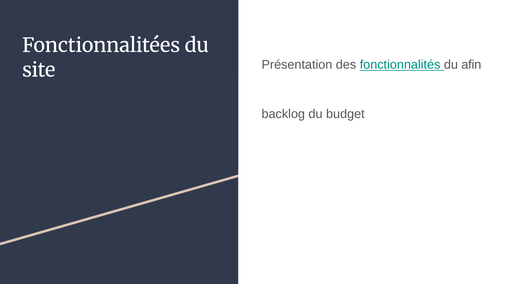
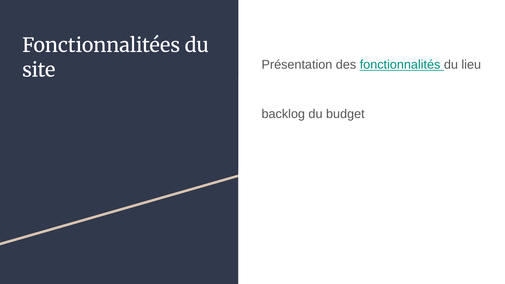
afin: afin -> lieu
